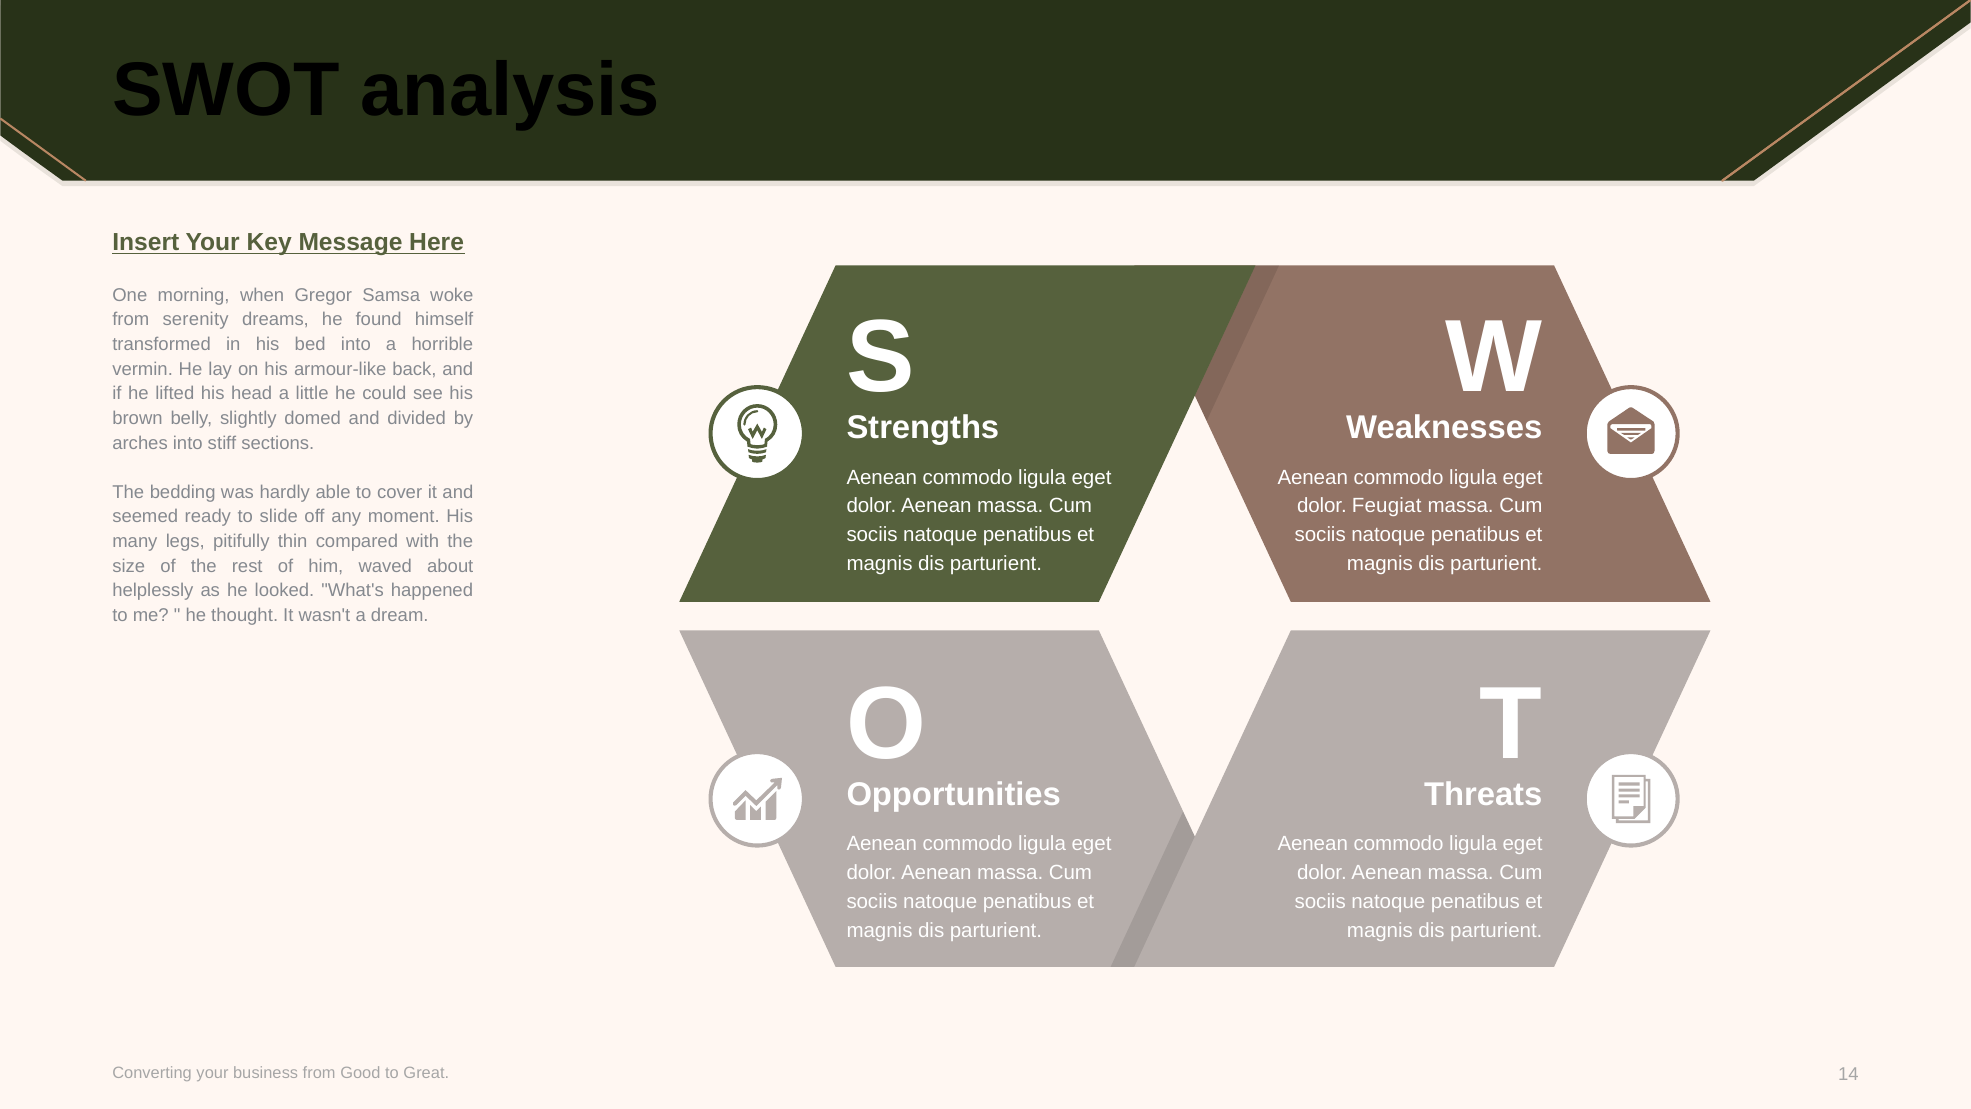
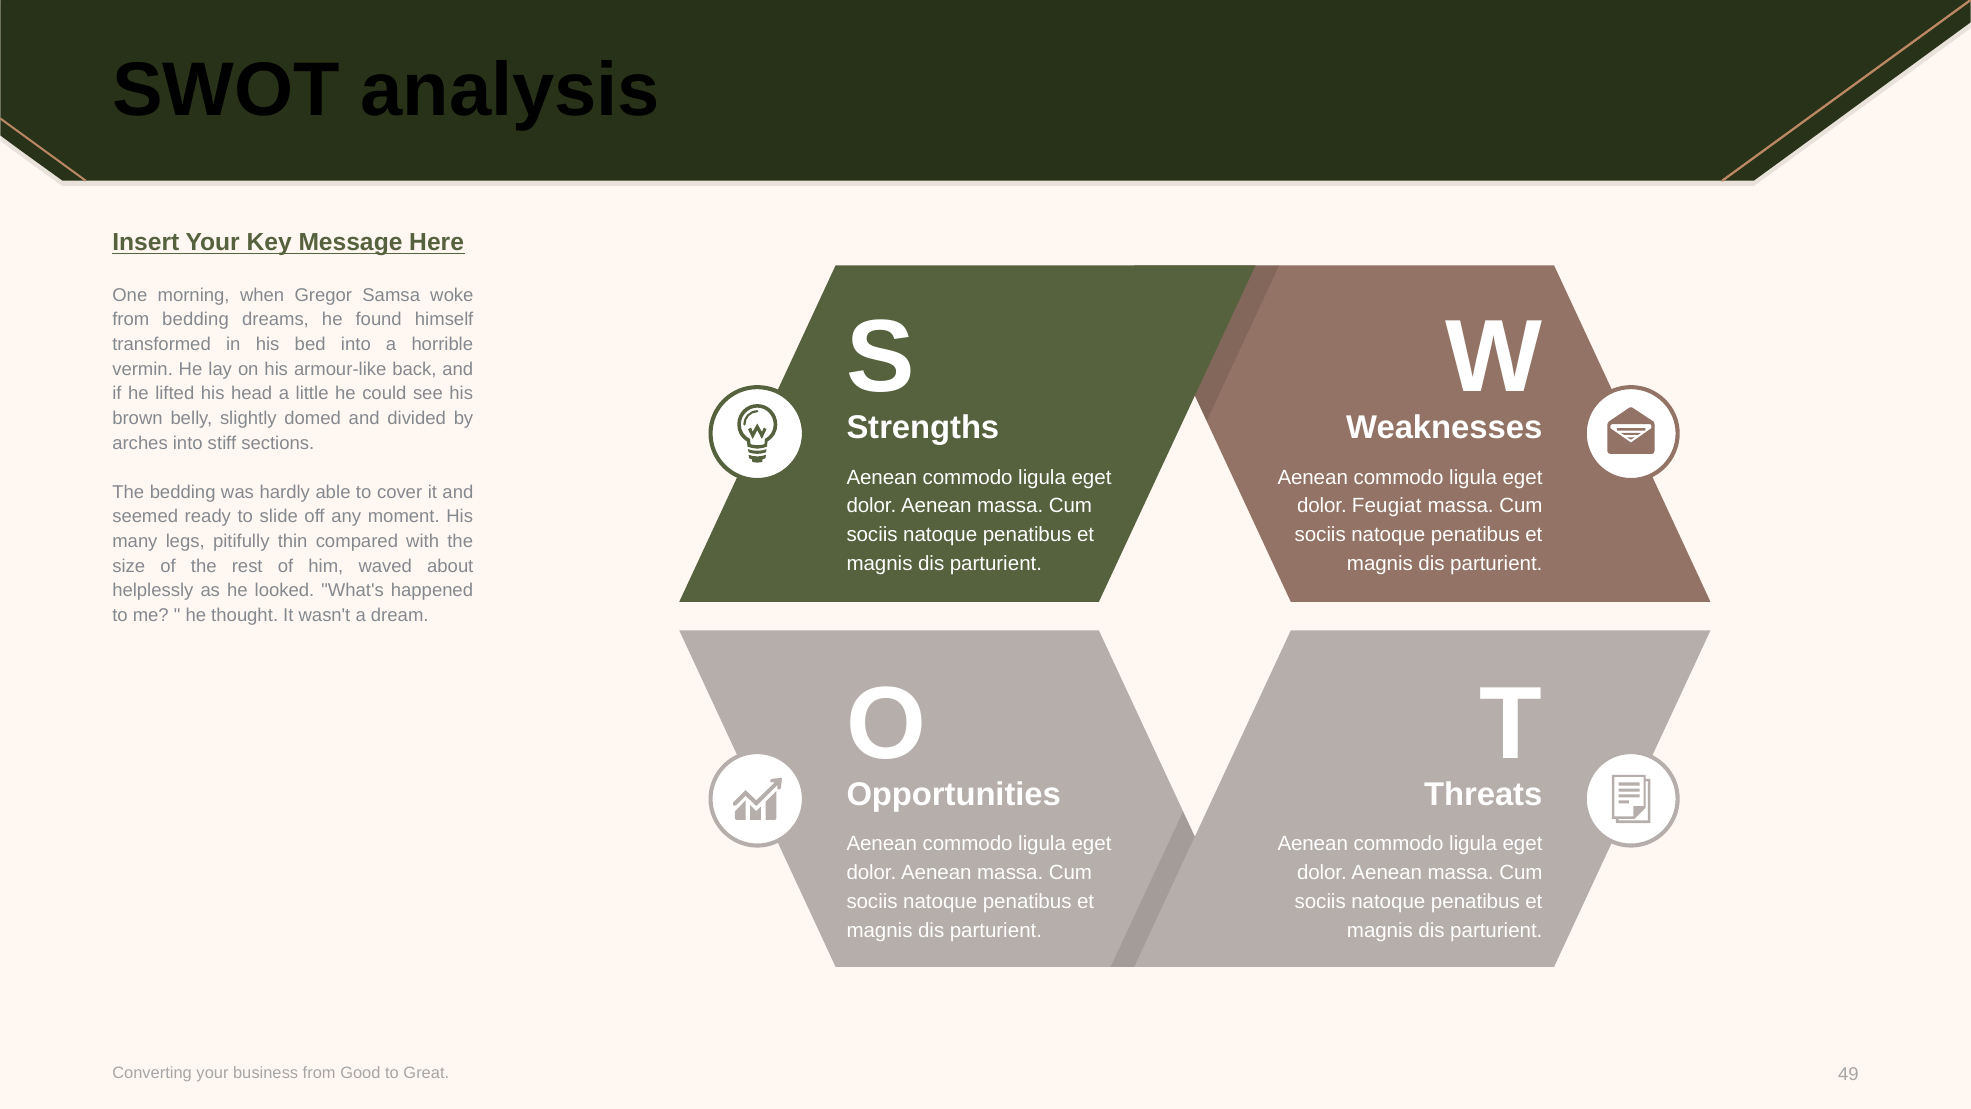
from serenity: serenity -> bedding
14: 14 -> 49
